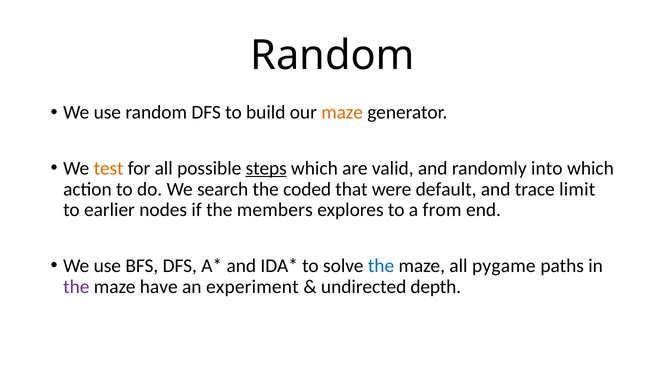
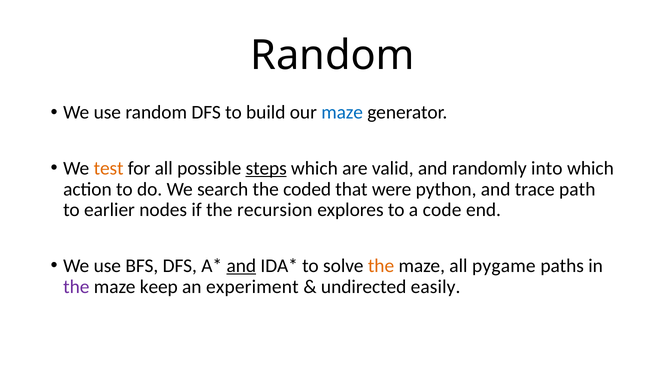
maze at (342, 112) colour: orange -> blue
default: default -> python
limit: limit -> path
members: members -> recursion
from: from -> code
and at (241, 266) underline: none -> present
the at (381, 266) colour: blue -> orange
have: have -> keep
depth: depth -> easily
